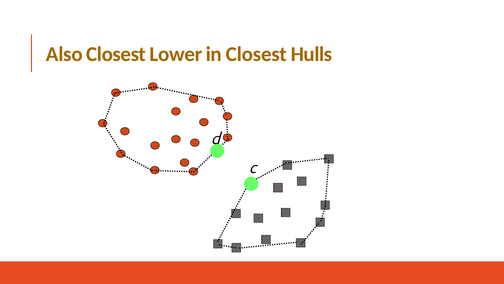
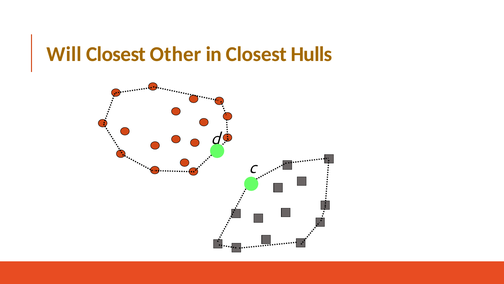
Also: Also -> Will
Lower: Lower -> Other
